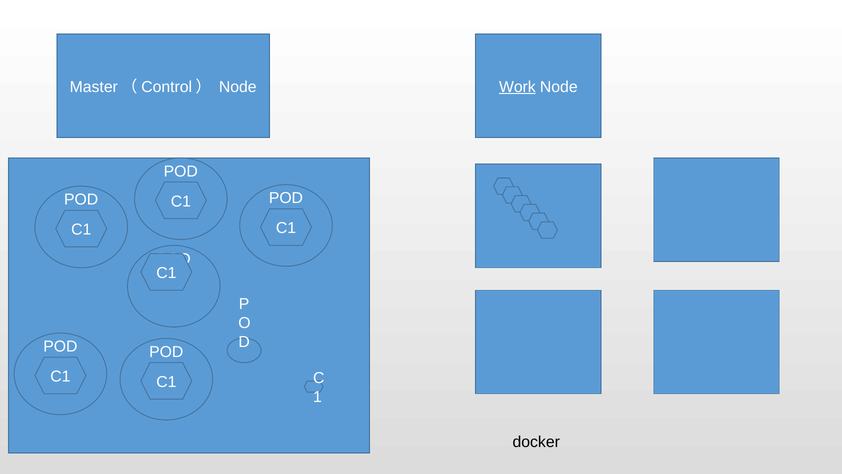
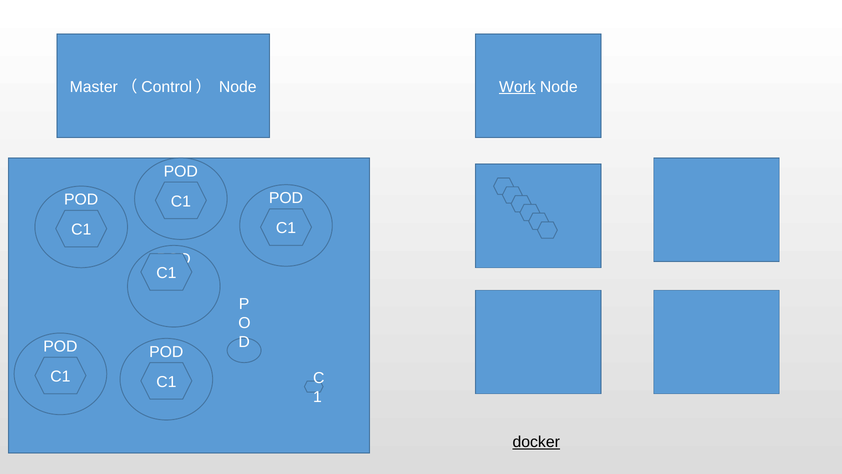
docker underline: none -> present
